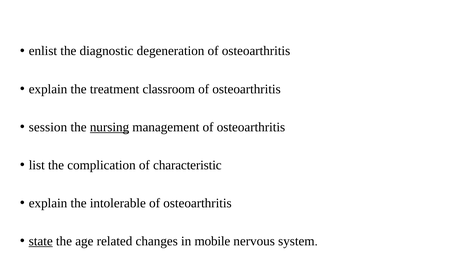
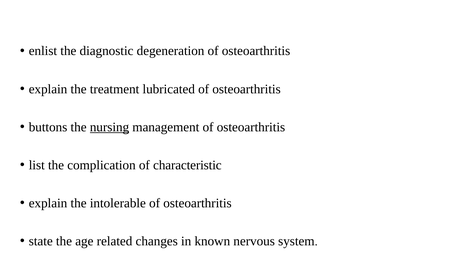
classroom: classroom -> lubricated
session: session -> buttons
state underline: present -> none
mobile: mobile -> known
